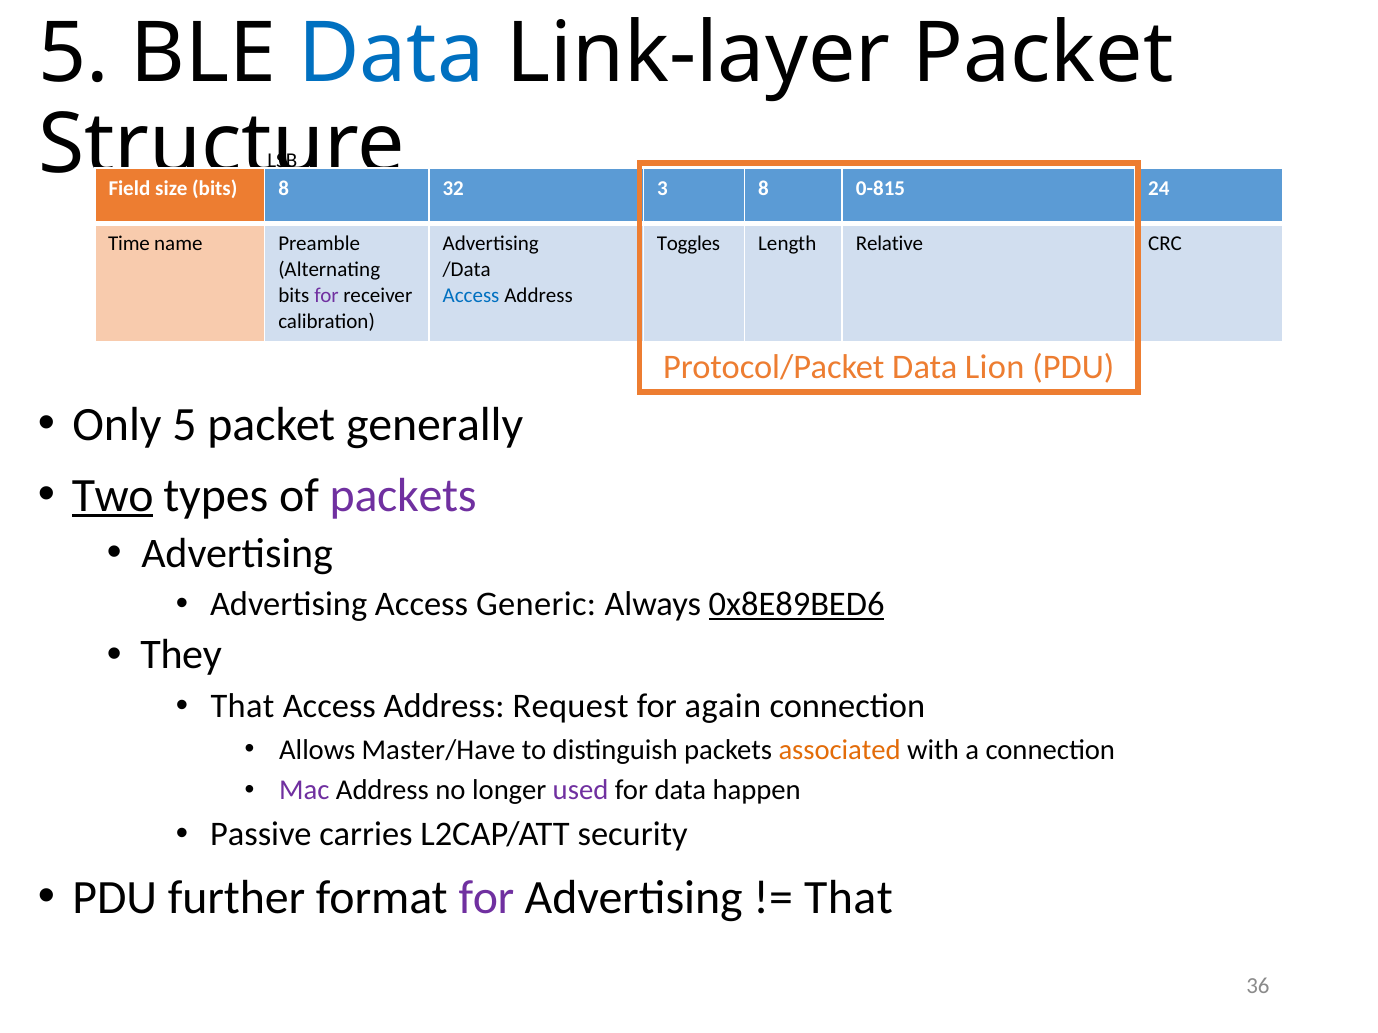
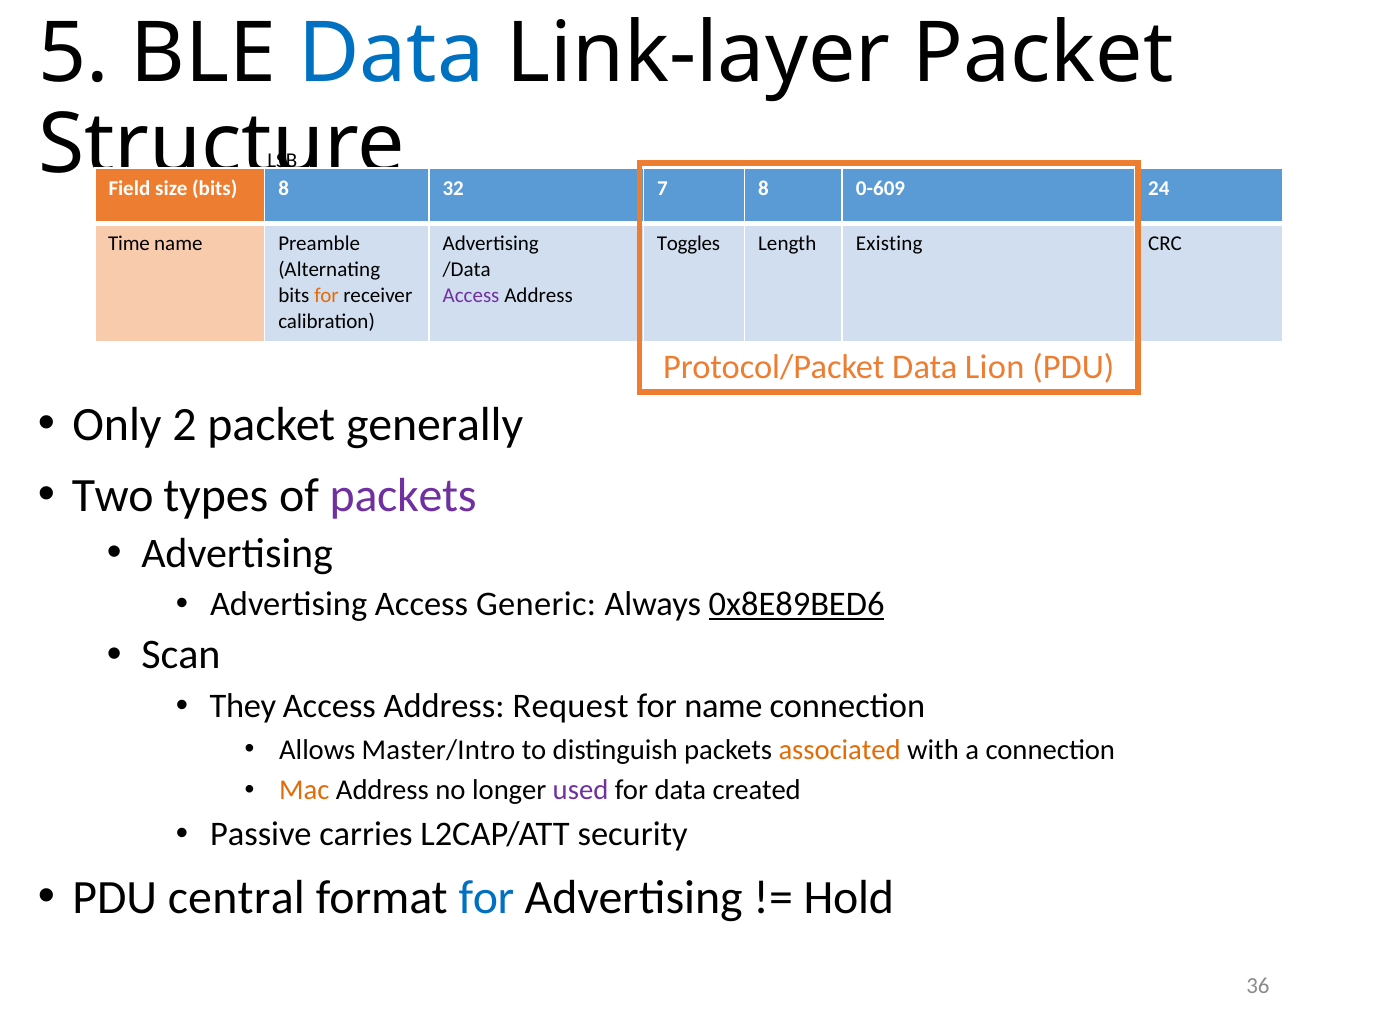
3: 3 -> 7
0-815: 0-815 -> 0-609
Relative: Relative -> Existing
for at (326, 296) colour: purple -> orange
Access at (471, 296) colour: blue -> purple
Only 5: 5 -> 2
Two underline: present -> none
They: They -> Scan
That at (243, 706): That -> They
for again: again -> name
Master/Have: Master/Have -> Master/Intro
Mac colour: purple -> orange
happen: happen -> created
further: further -> central
for at (486, 898) colour: purple -> blue
That at (848, 898): That -> Hold
